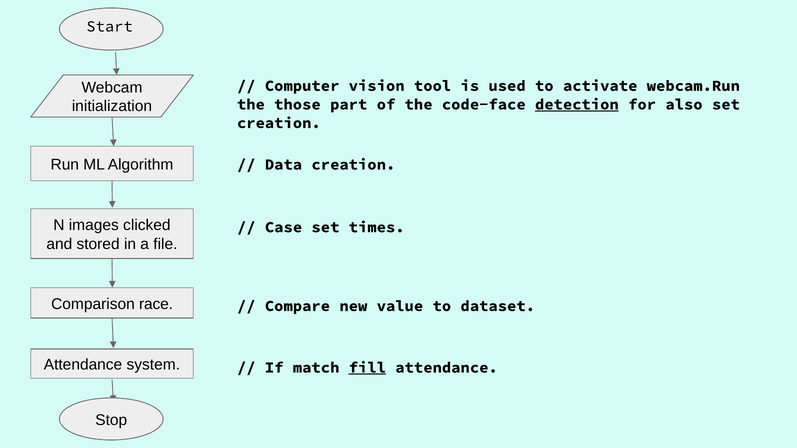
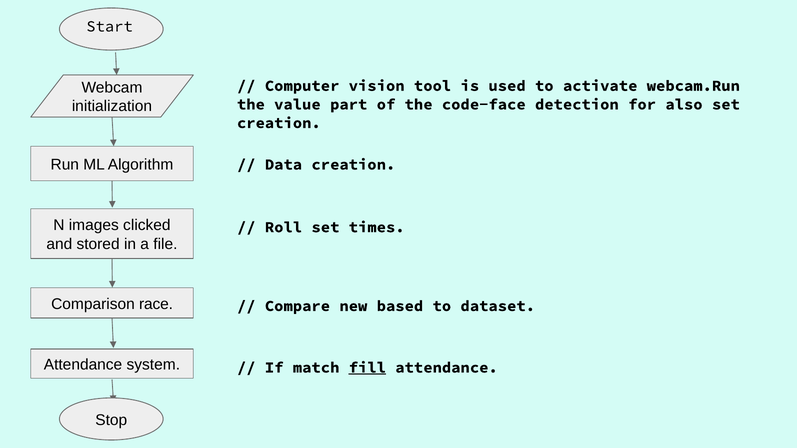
those: those -> value
detection underline: present -> none
Case: Case -> Roll
value: value -> based
